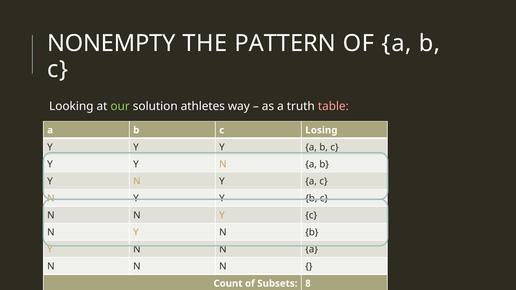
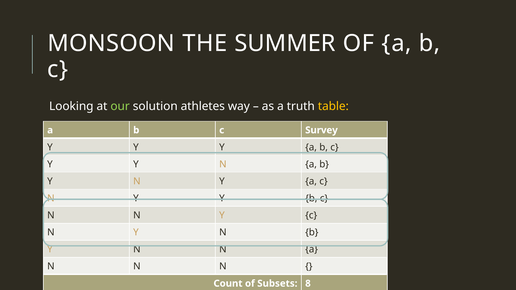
NONEMPTY: NONEMPTY -> MONSOON
PATTERN: PATTERN -> SUMMER
table colour: pink -> yellow
Losing: Losing -> Survey
